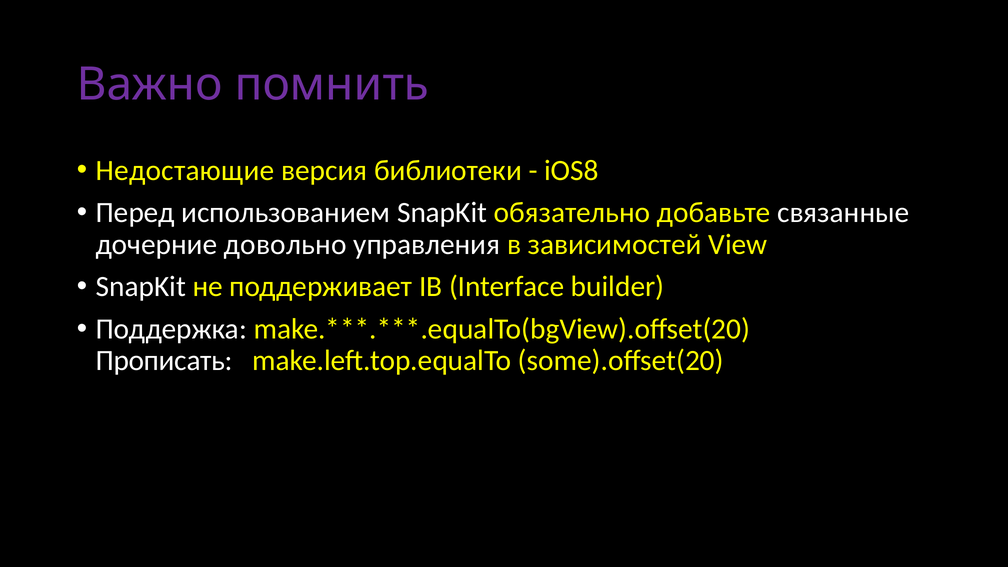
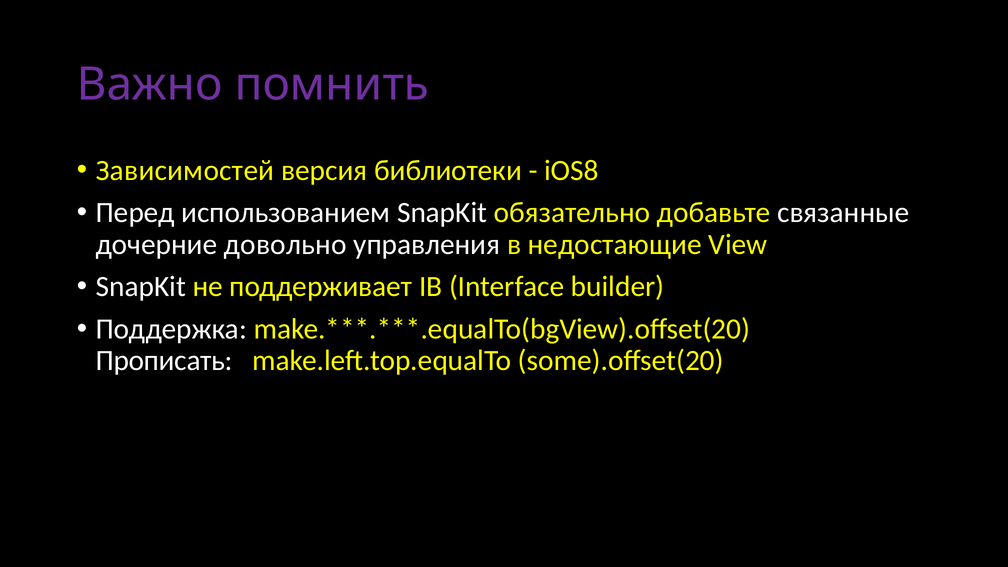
Недостающие: Недостающие -> Зависимостей
зависимостей: зависимостей -> недостающие
